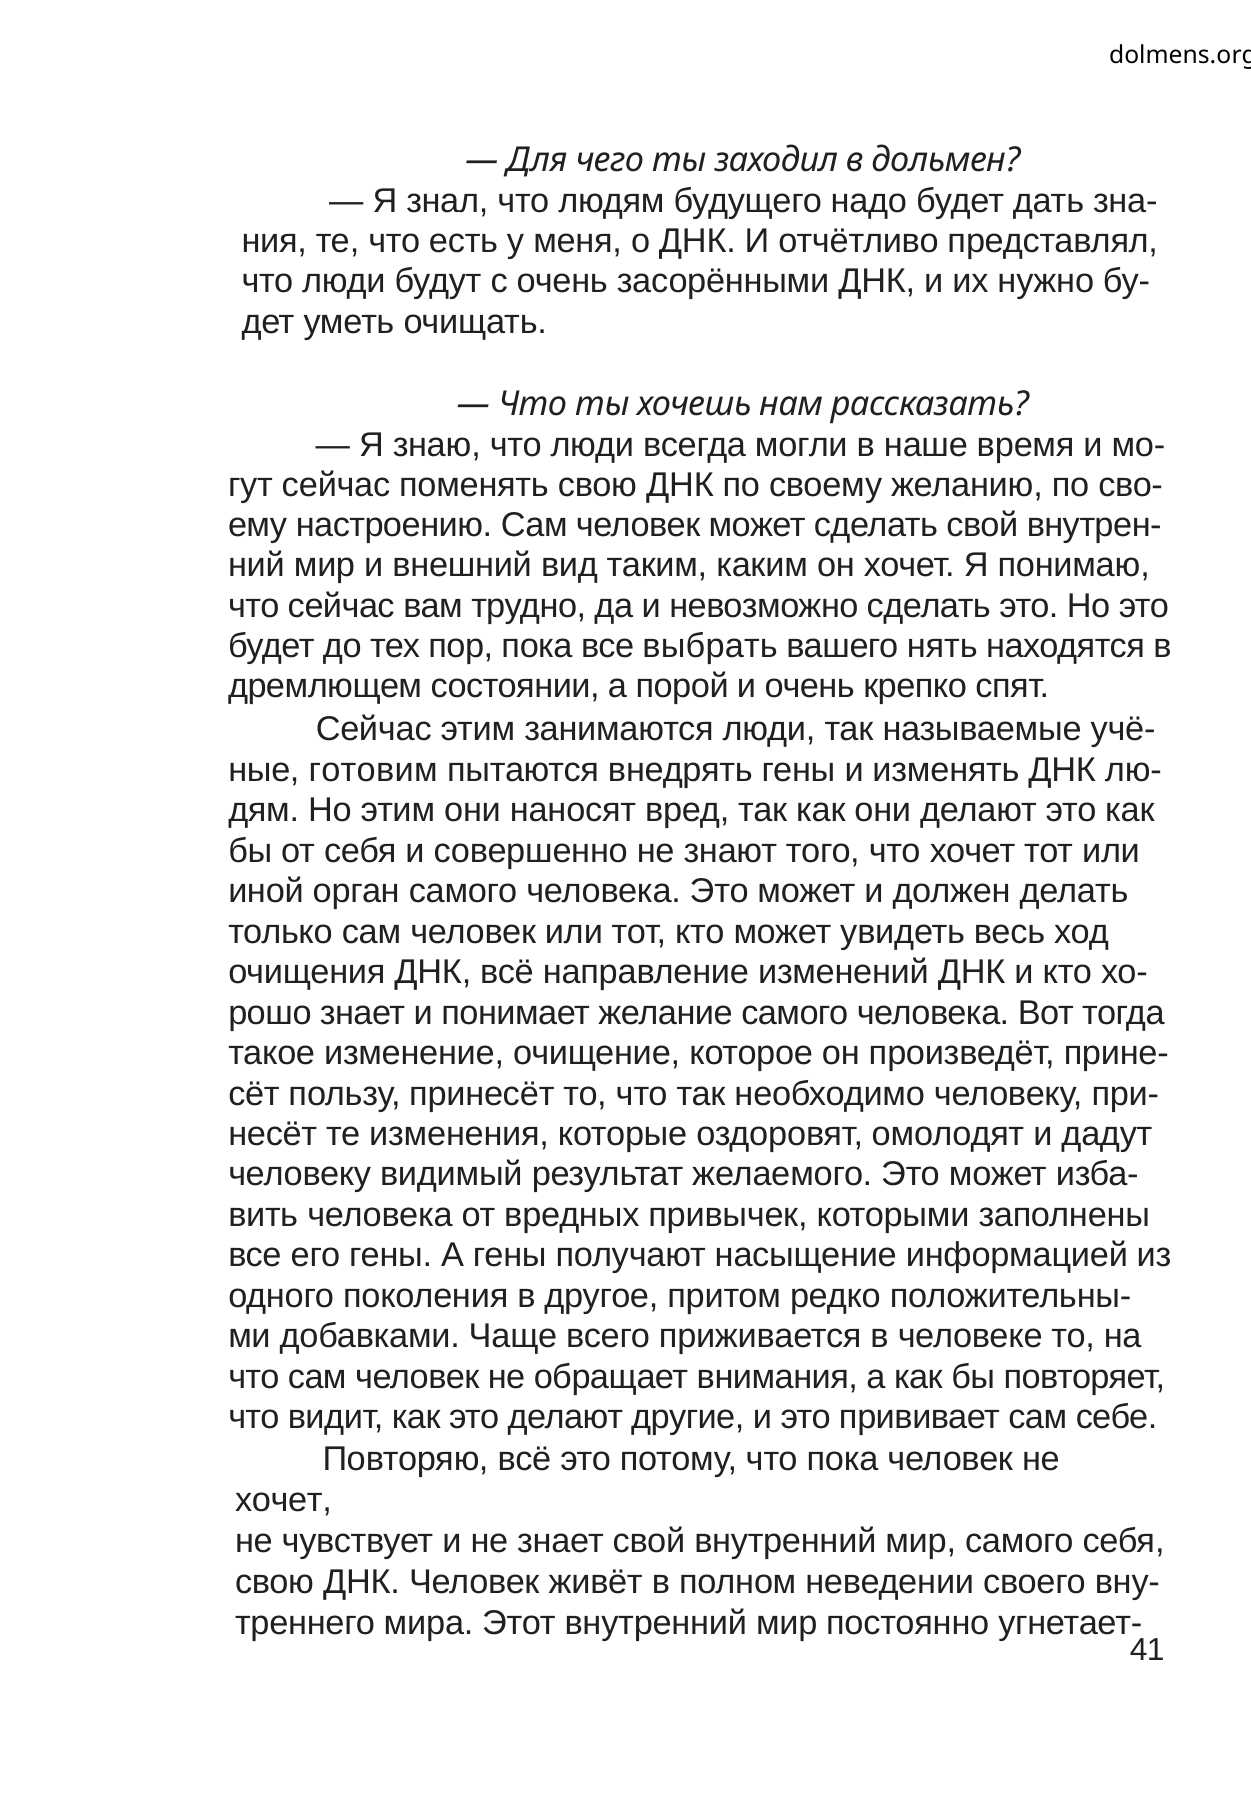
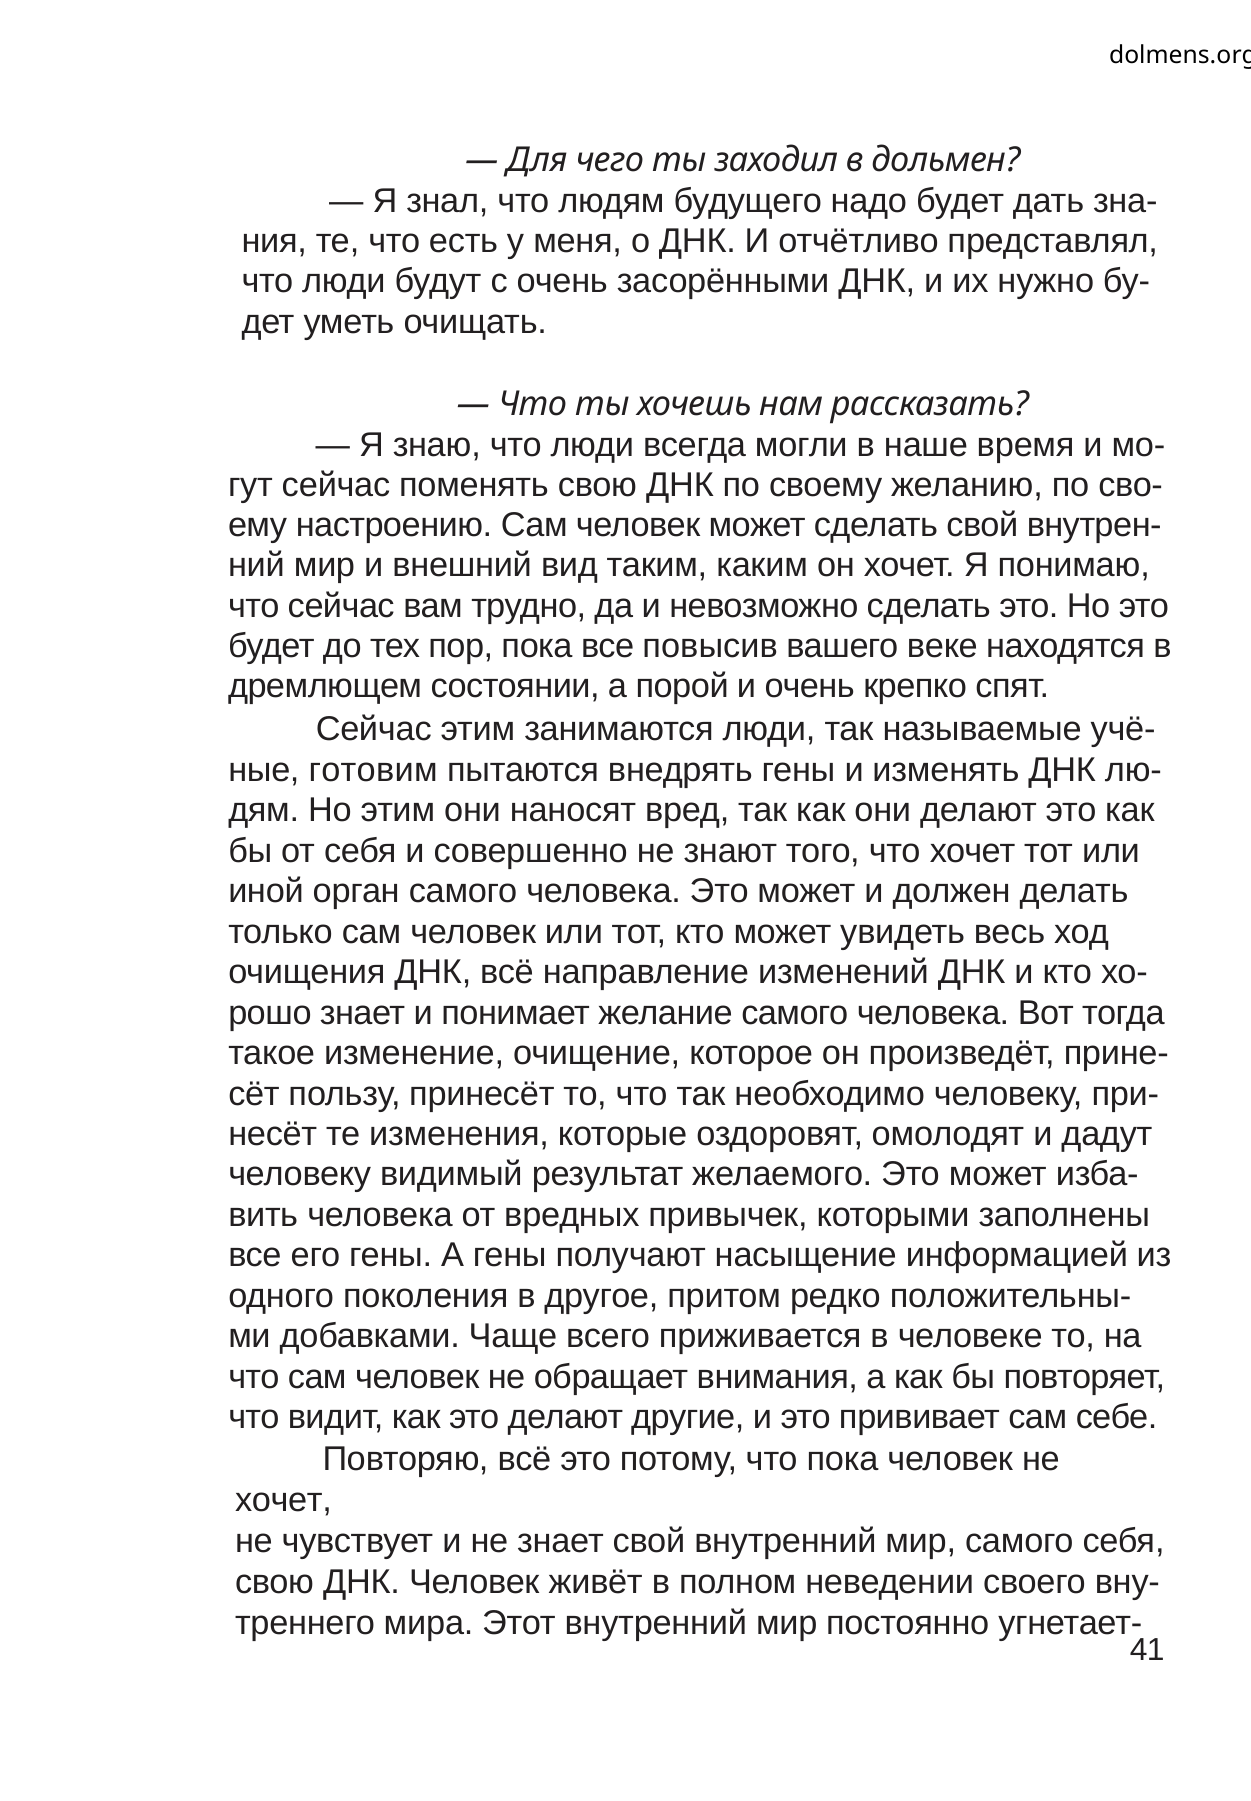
выбрать: выбрать -> повысив
нять: нять -> веке
